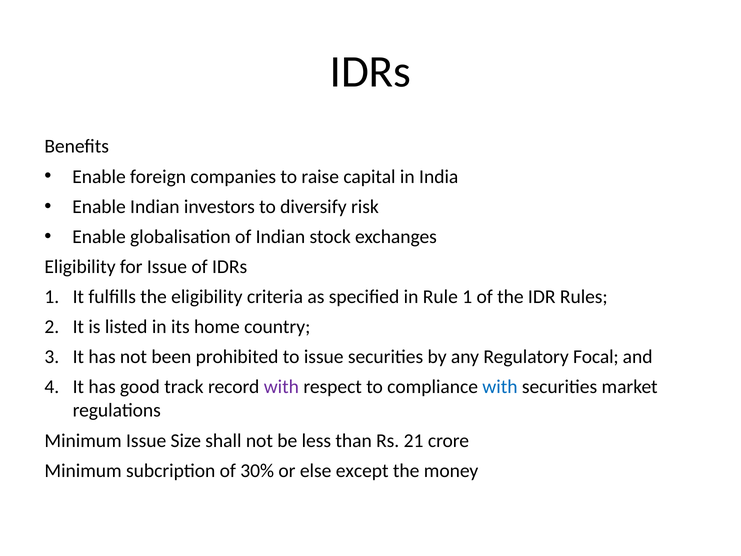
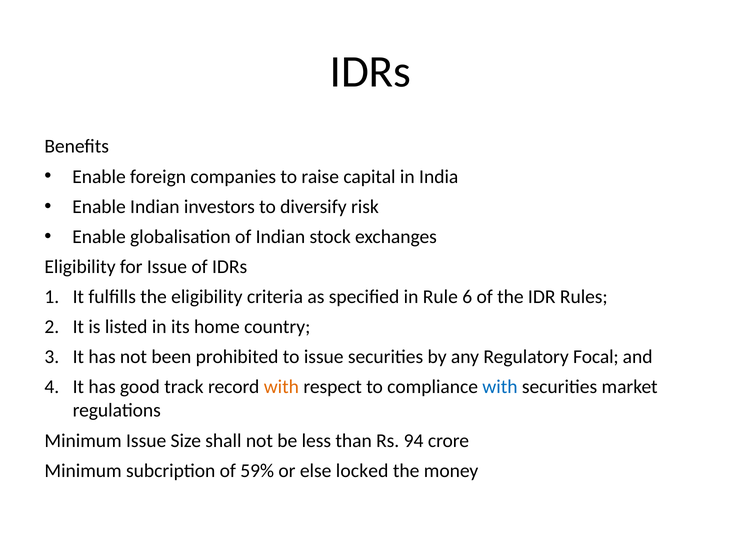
Rule 1: 1 -> 6
with at (281, 387) colour: purple -> orange
21: 21 -> 94
30%: 30% -> 59%
except: except -> locked
